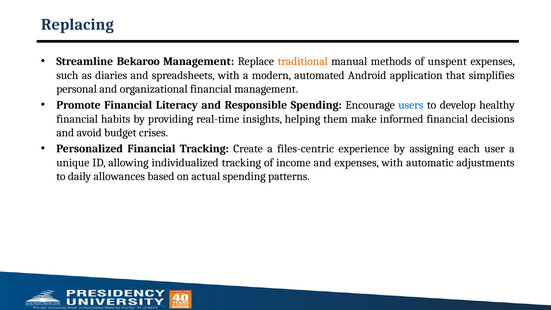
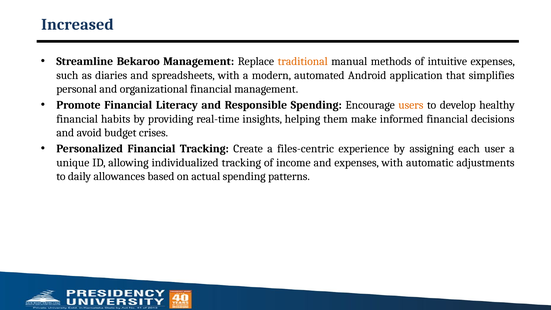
Replacing: Replacing -> Increased
unspent: unspent -> intuitive
users colour: blue -> orange
